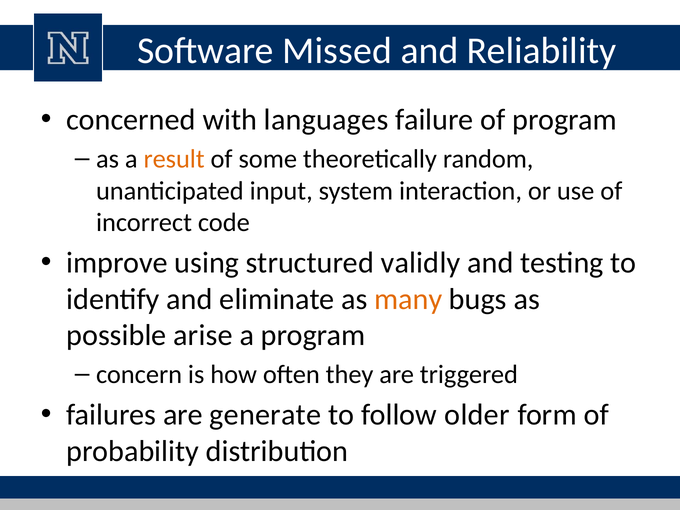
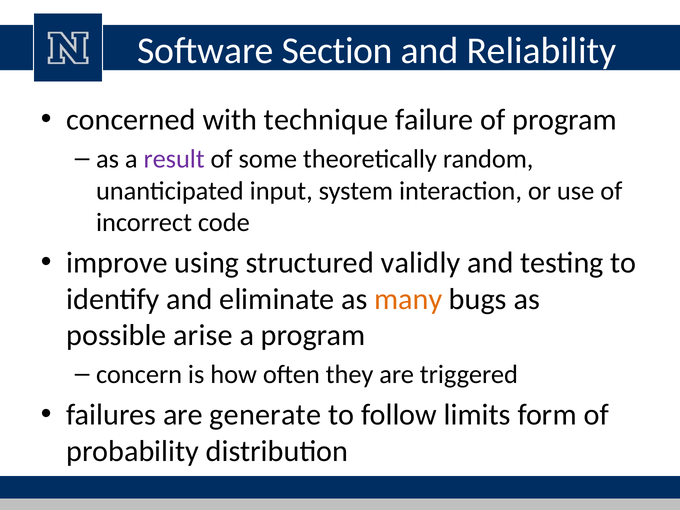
Missed: Missed -> Section
languages: languages -> technique
result colour: orange -> purple
older: older -> limits
